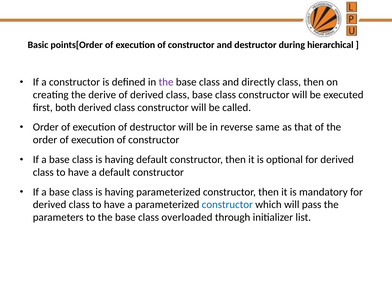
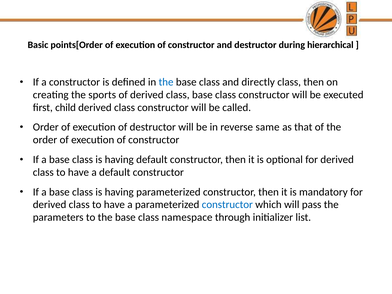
the at (166, 82) colour: purple -> blue
derive: derive -> sports
both: both -> child
overloaded: overloaded -> namespace
